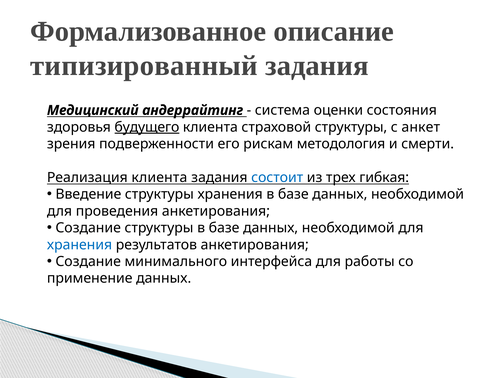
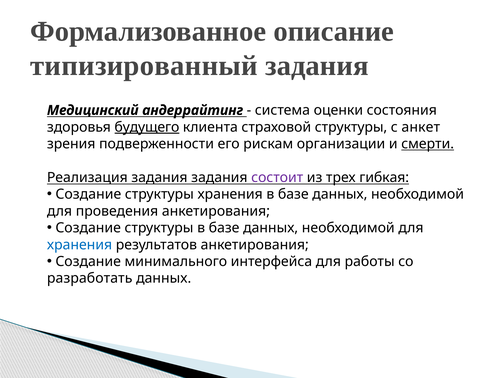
методология: методология -> организации
смерти underline: none -> present
Реализация клиента: клиента -> задания
состоит colour: blue -> purple
Введение at (88, 194): Введение -> Создание
применение: применение -> разработать
